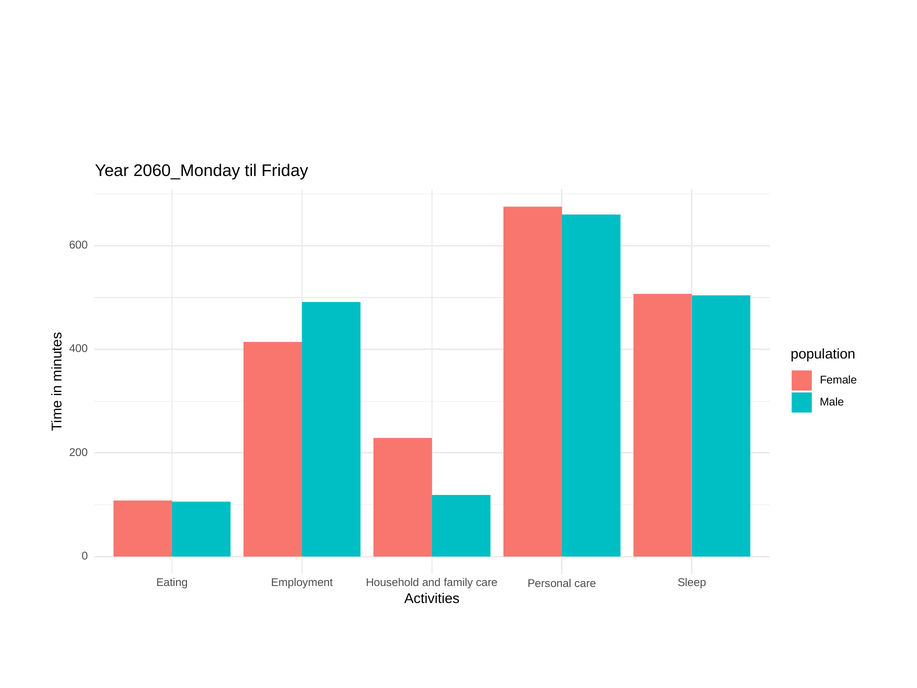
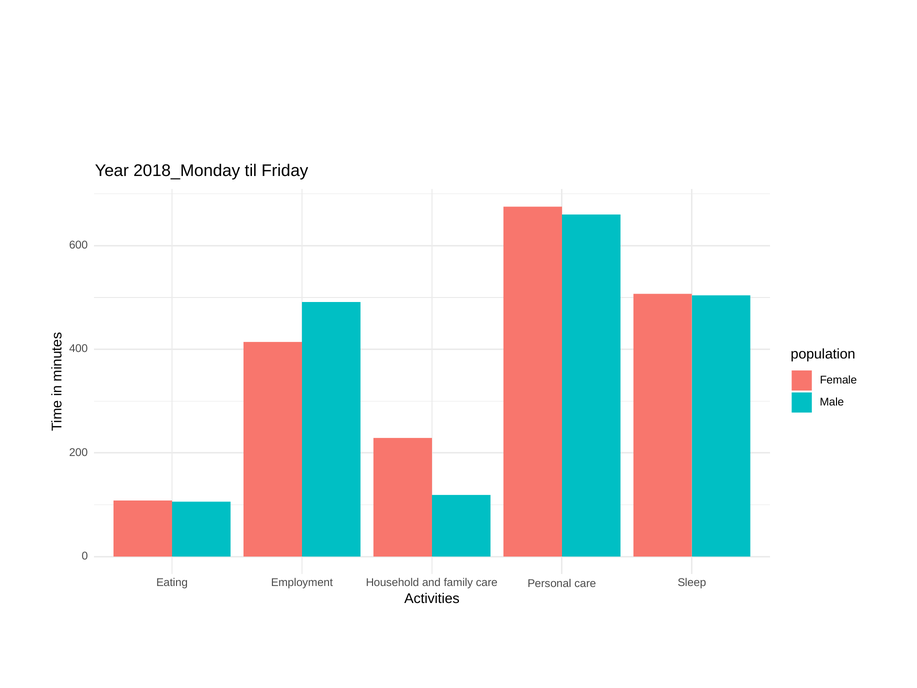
2060_Monday: 2060_Monday -> 2018_Monday
